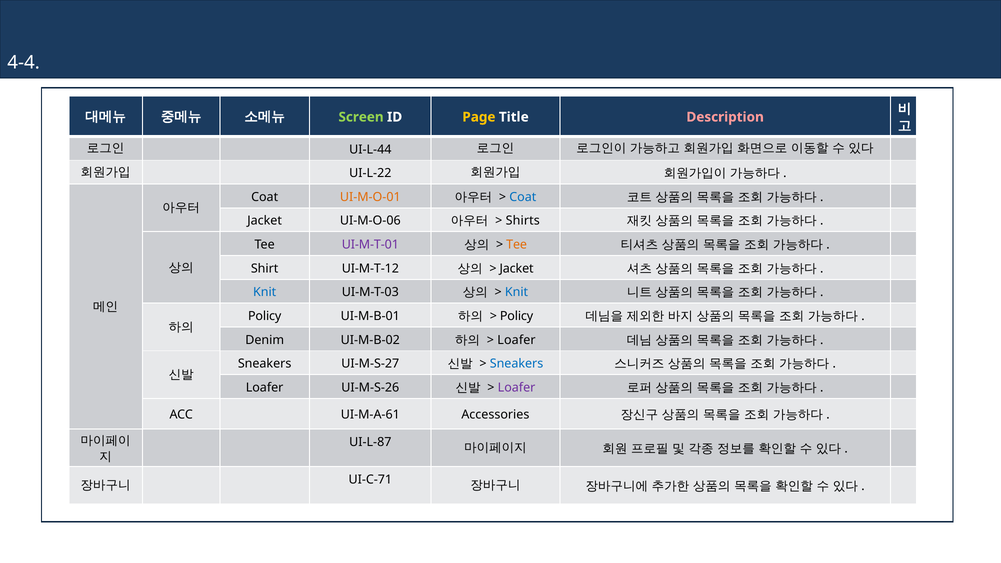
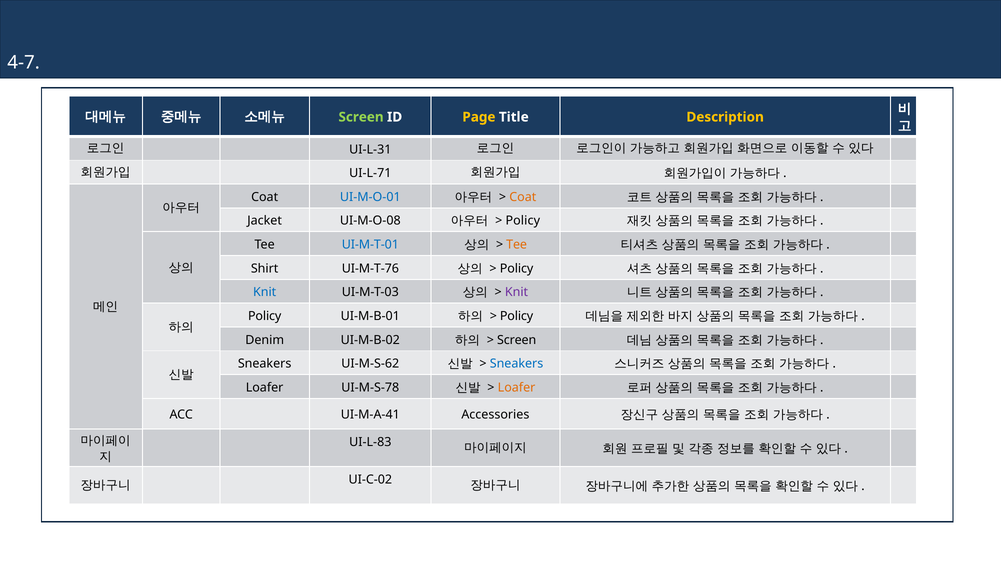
4-4: 4-4 -> 4-7
Description colour: pink -> yellow
UI-L-44: UI-L-44 -> UI-L-31
UI-L-22: UI-L-22 -> UI-L-71
UI-M-O-01 colour: orange -> blue
Coat at (523, 197) colour: blue -> orange
UI-M-O-06: UI-M-O-06 -> UI-M-O-08
Shirts at (523, 221): Shirts -> Policy
UI-M-T-01 colour: purple -> blue
UI-M-T-12: UI-M-T-12 -> UI-M-T-76
Jacket at (517, 269): Jacket -> Policy
Knit at (517, 292) colour: blue -> purple
Loafer at (517, 340): Loafer -> Screen
UI-M-S-27: UI-M-S-27 -> UI-M-S-62
UI-M-S-26: UI-M-S-26 -> UI-M-S-78
Loafer at (517, 388) colour: purple -> orange
UI-M-A-61: UI-M-A-61 -> UI-M-A-41
UI-L-87: UI-L-87 -> UI-L-83
UI-C-71: UI-C-71 -> UI-C-02
